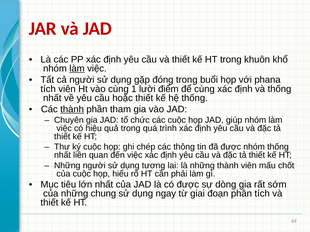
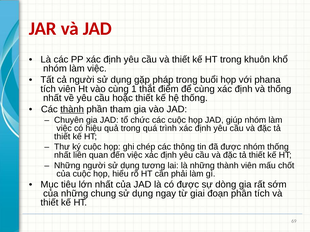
làm at (77, 69) underline: present -> none
đóng: đóng -> pháp
lười: lười -> thắt
